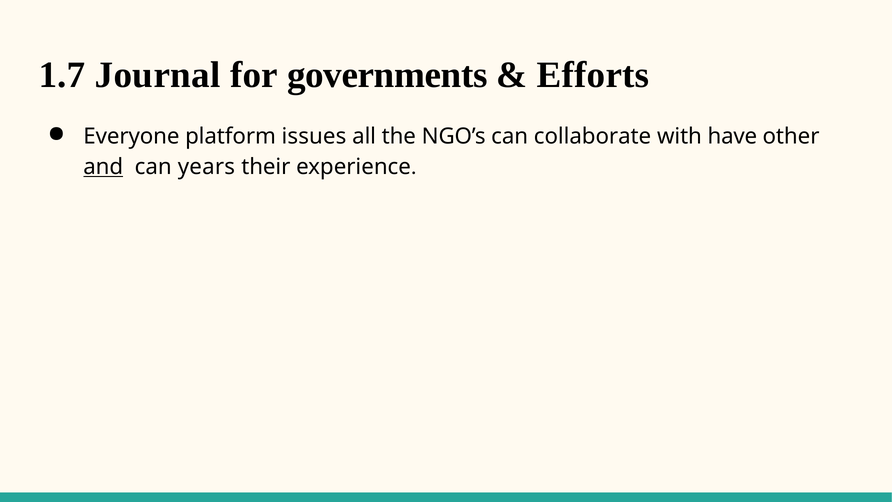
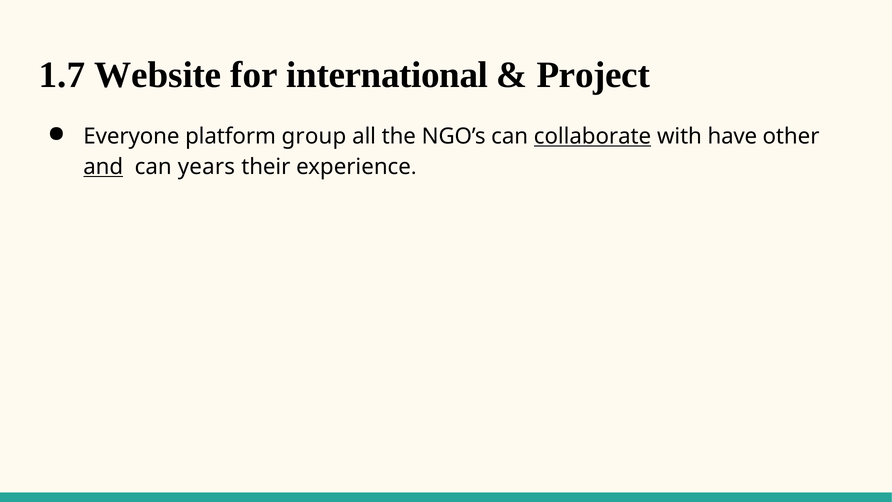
Journal: Journal -> Website
governments: governments -> international
Efforts: Efforts -> Project
issues: issues -> group
collaborate underline: none -> present
